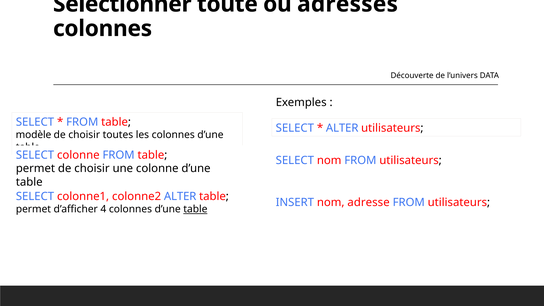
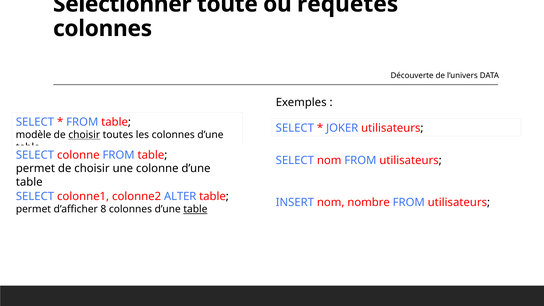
adresses: adresses -> requetes
ALTER at (342, 128): ALTER -> JOKER
choisir at (84, 135) underline: none -> present
adresse: adresse -> nombre
4: 4 -> 8
